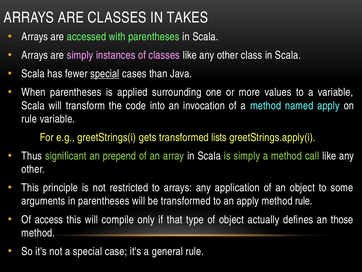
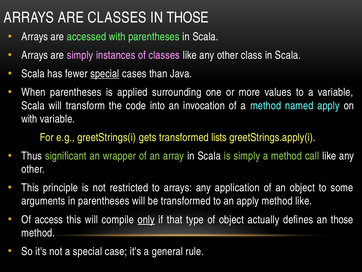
IN TAKES: TAKES -> THOSE
rule at (29, 119): rule -> with
prepend: prepend -> wrapper
method rule: rule -> like
only underline: none -> present
